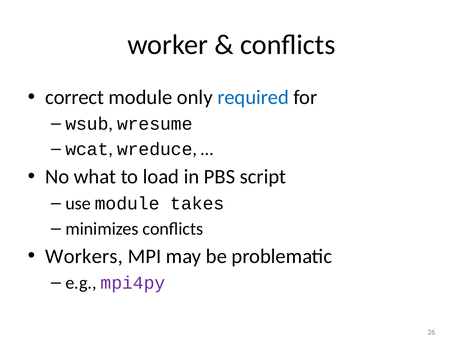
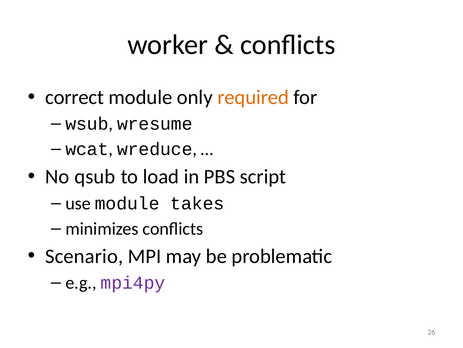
required colour: blue -> orange
what: what -> qsub
Workers: Workers -> Scenario
